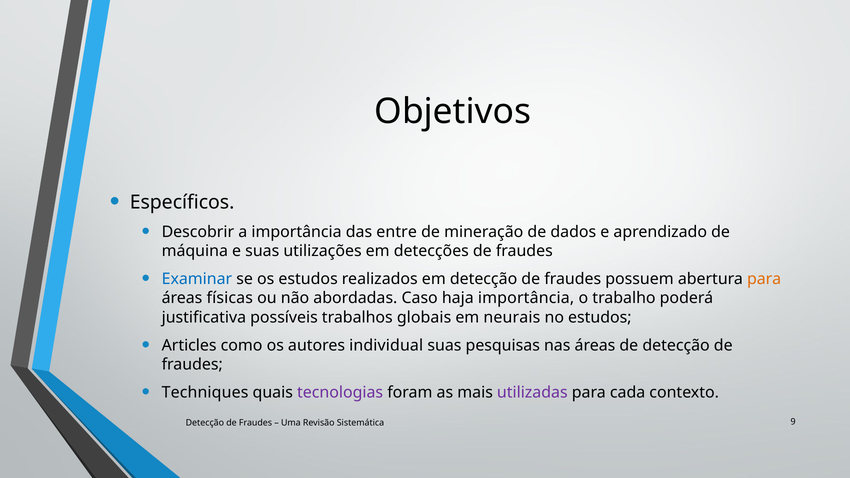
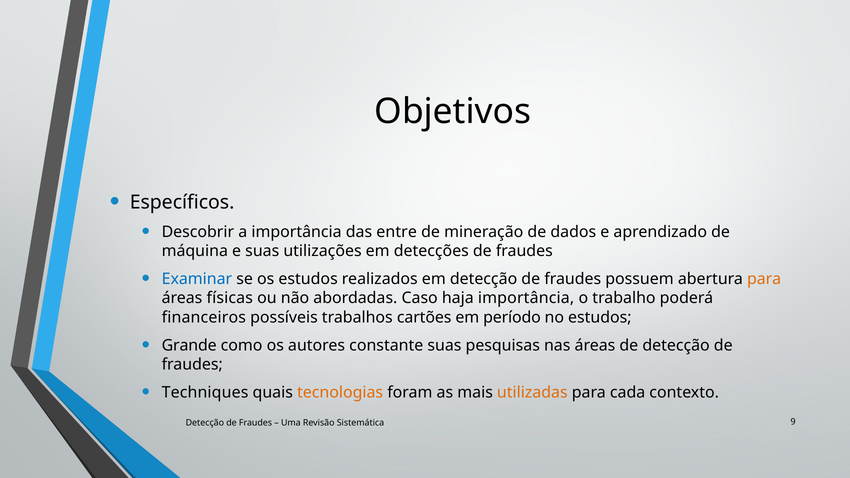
justificativa: justificativa -> financeiros
globais: globais -> cartões
neurais: neurais -> período
Articles: Articles -> Grande
individual: individual -> constante
tecnologias colour: purple -> orange
utilizadas colour: purple -> orange
